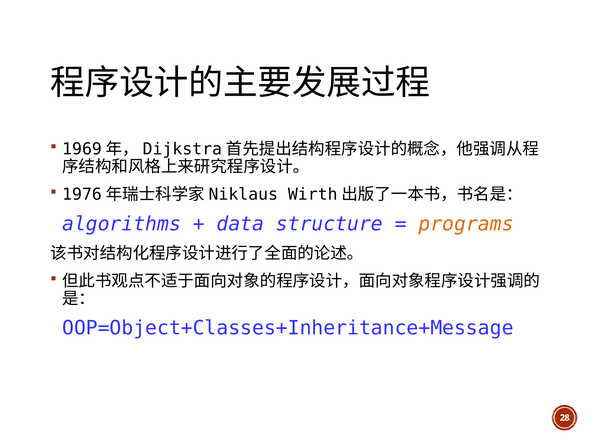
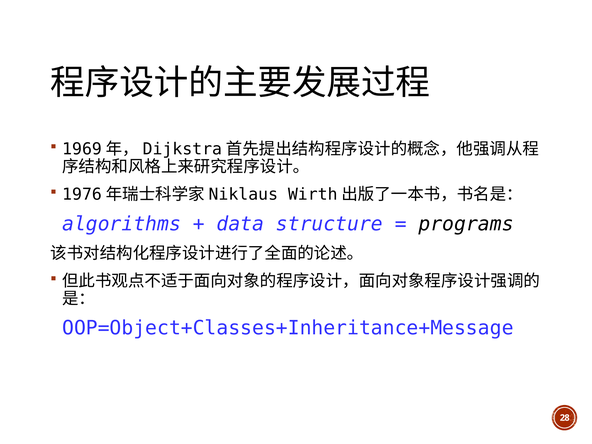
programs colour: orange -> black
